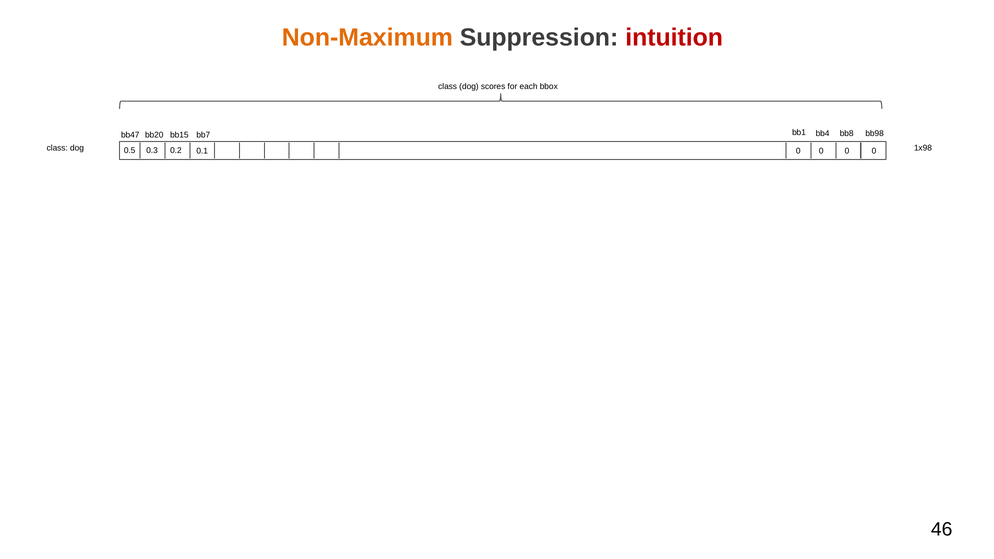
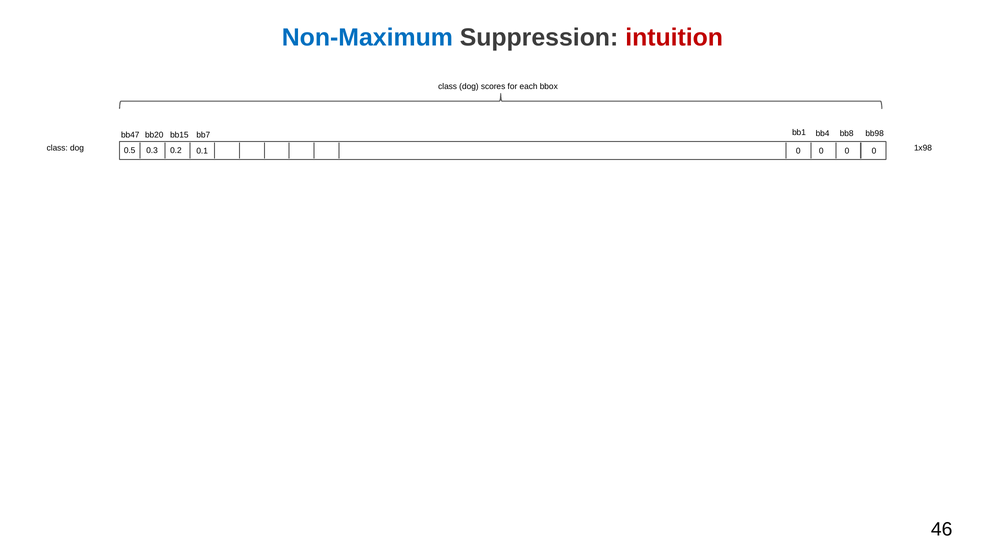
Non-Maximum colour: orange -> blue
